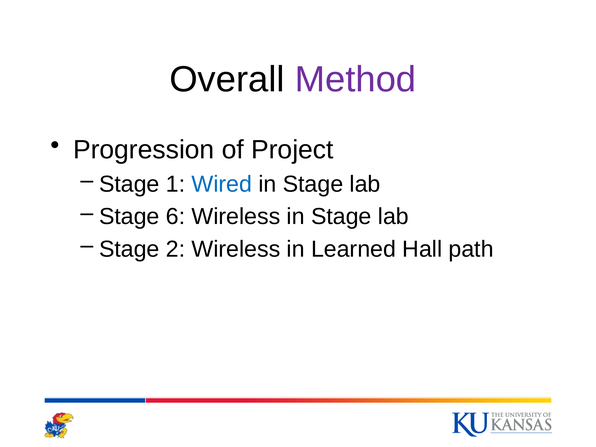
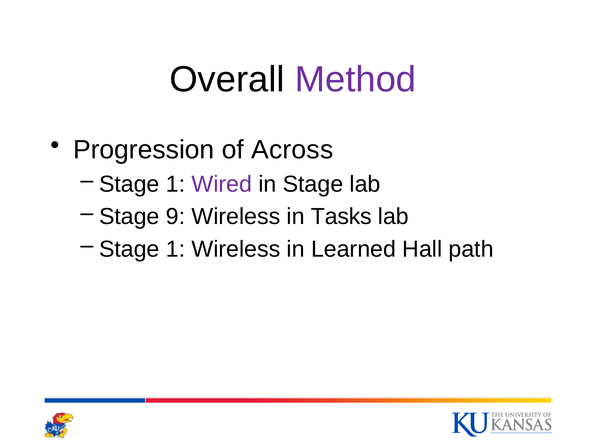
Project: Project -> Across
Wired colour: blue -> purple
6: 6 -> 9
Wireless in Stage: Stage -> Tasks
2 at (176, 249): 2 -> 1
